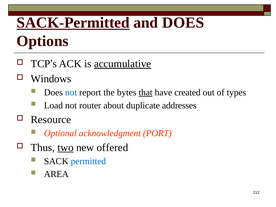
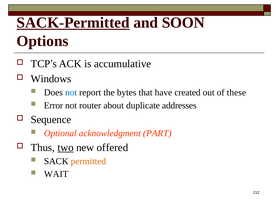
and DOES: DOES -> SOON
accumulative underline: present -> none
that underline: present -> none
types: types -> these
Load: Load -> Error
Resource: Resource -> Sequence
PORT: PORT -> PART
permitted colour: blue -> orange
AREA: AREA -> WAIT
